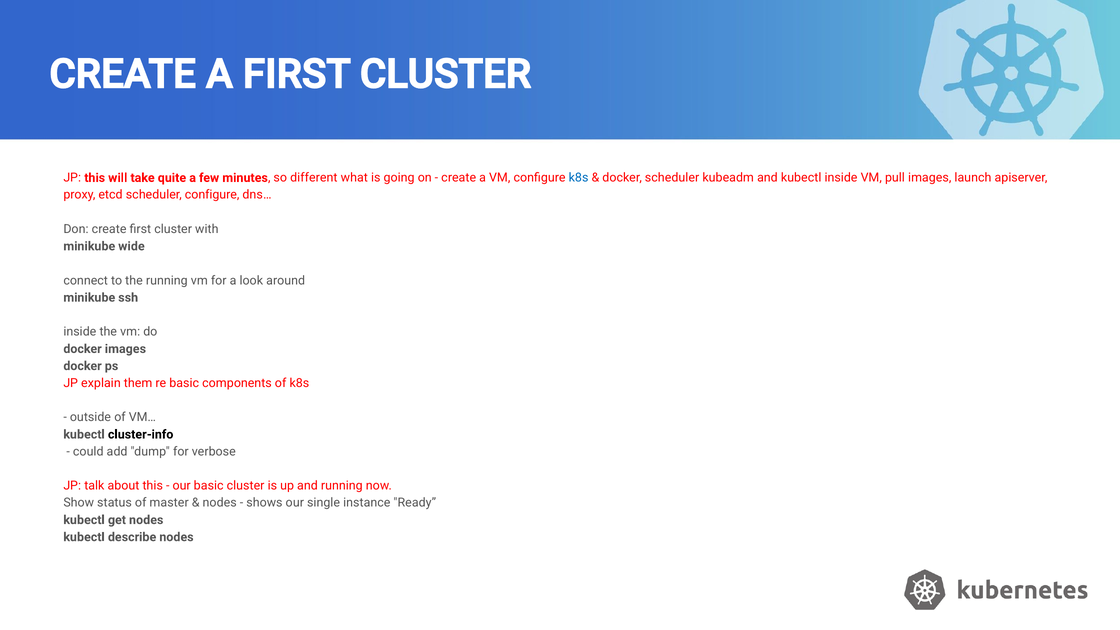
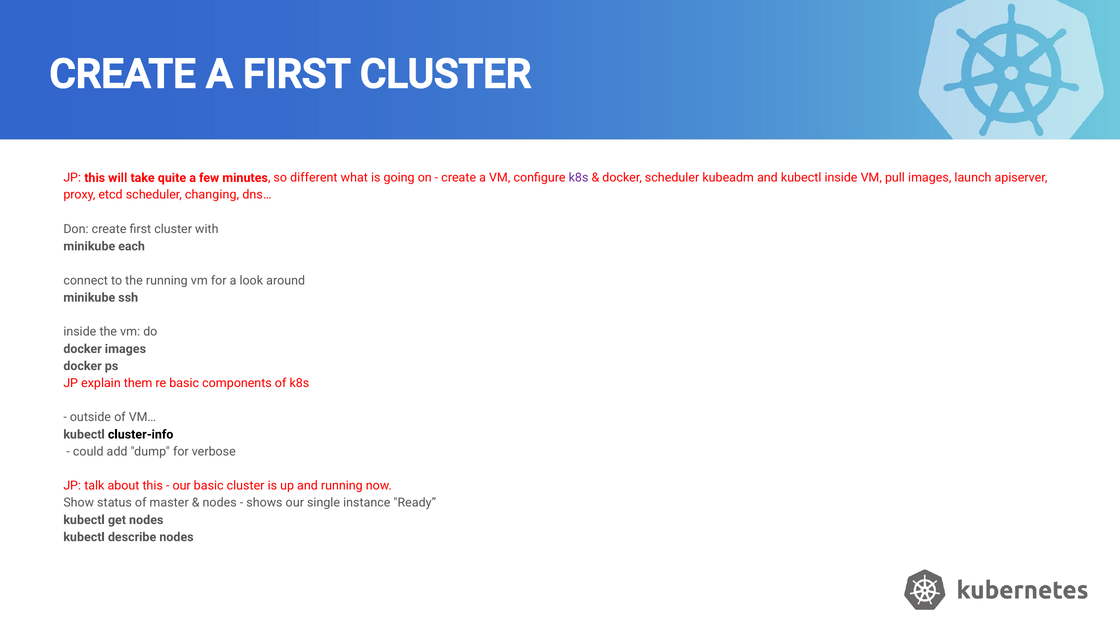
k8s at (579, 178) colour: blue -> purple
scheduler configure: configure -> changing
wide: wide -> each
